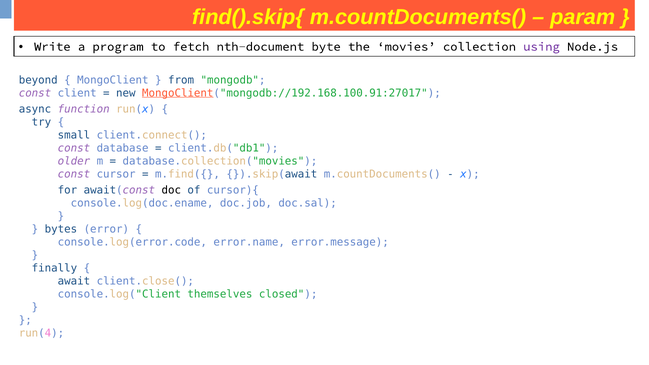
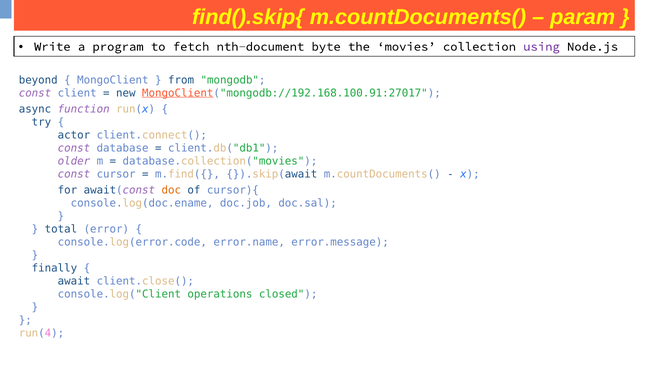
small: small -> actor
doc colour: black -> orange
bytes: bytes -> total
themselves: themselves -> operations
